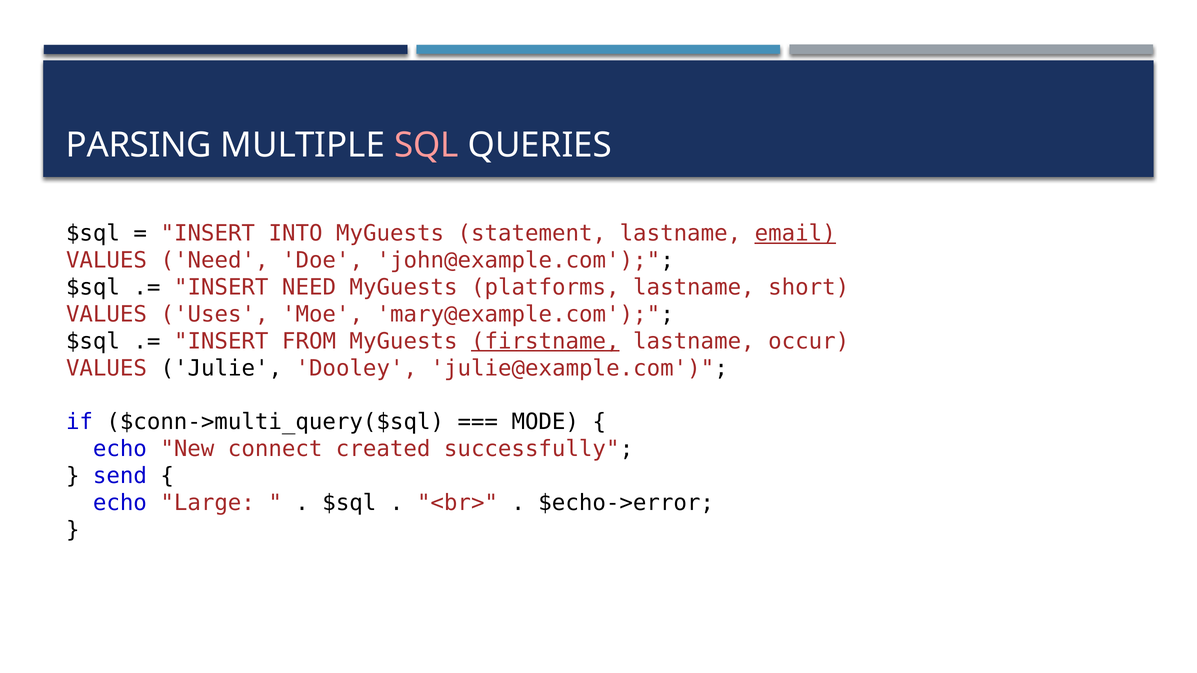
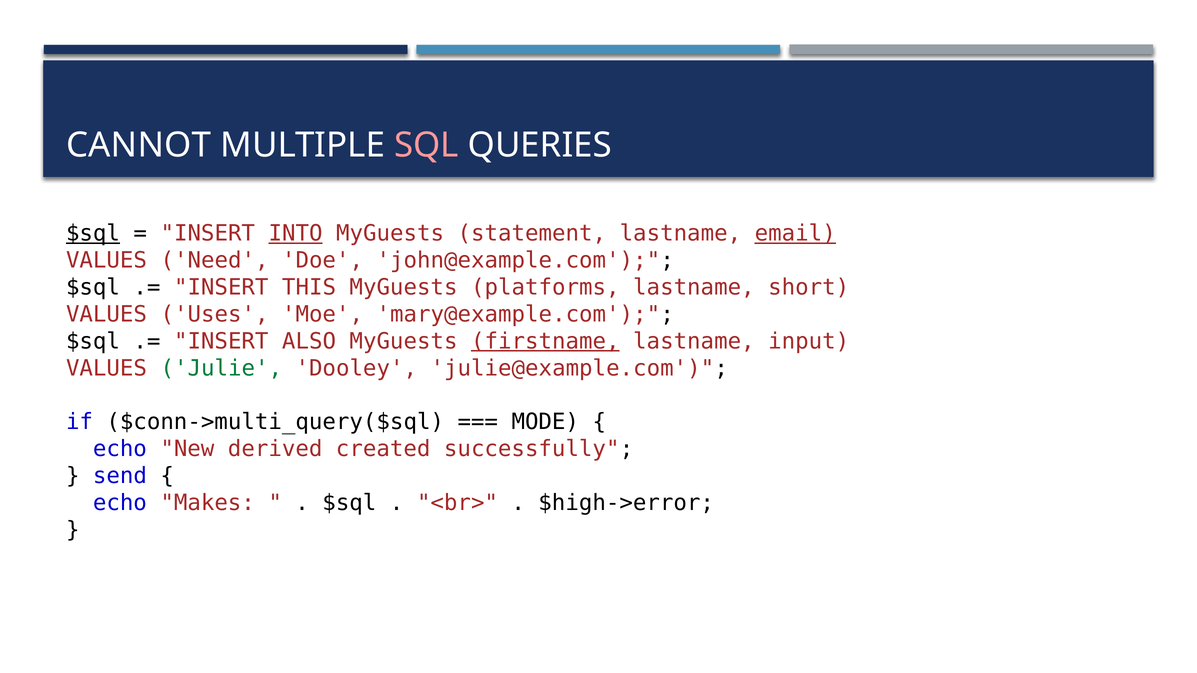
PARSING: PARSING -> CANNOT
$sql at (93, 234) underline: none -> present
INTO underline: none -> present
INSERT NEED: NEED -> THIS
FROM: FROM -> ALSO
occur: occur -> input
Julie colour: black -> green
connect: connect -> derived
Large: Large -> Makes
$echo->error: $echo->error -> $high->error
